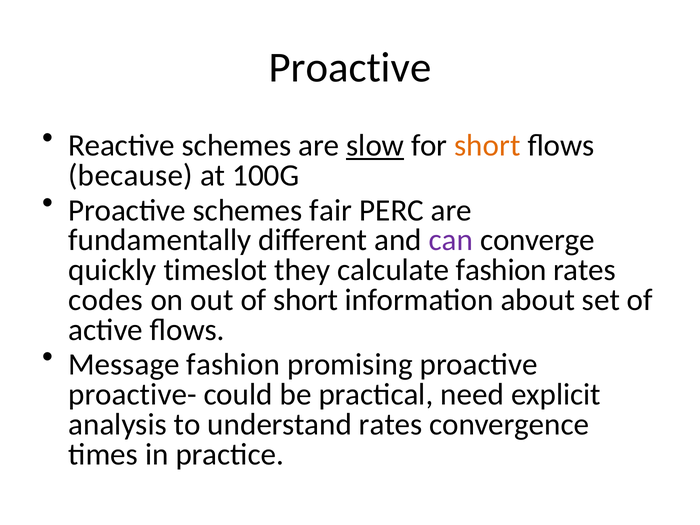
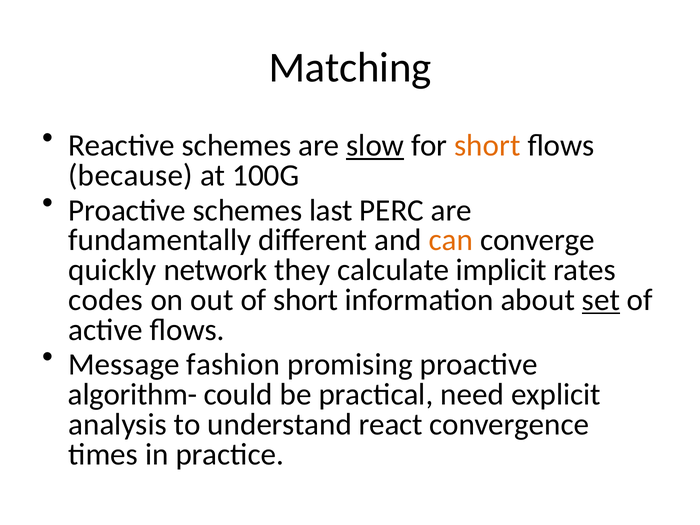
Proactive at (350, 68): Proactive -> Matching
fair: fair -> last
can colour: purple -> orange
timeslot: timeslot -> network
calculate fashion: fashion -> implicit
set underline: none -> present
proactive-: proactive- -> algorithm-
understand rates: rates -> react
